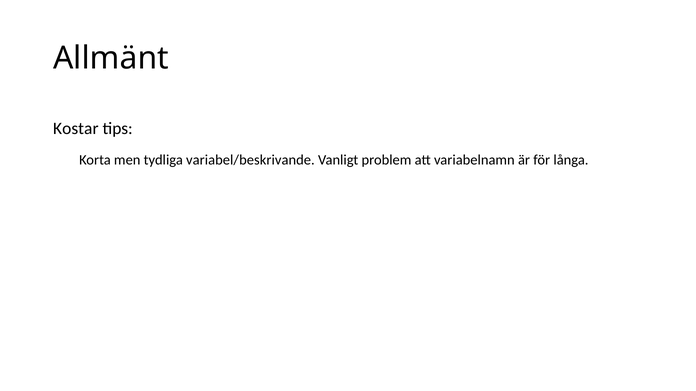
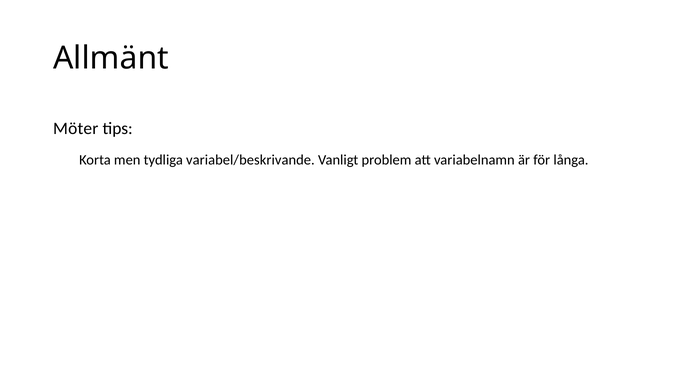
Kostar: Kostar -> Möter
